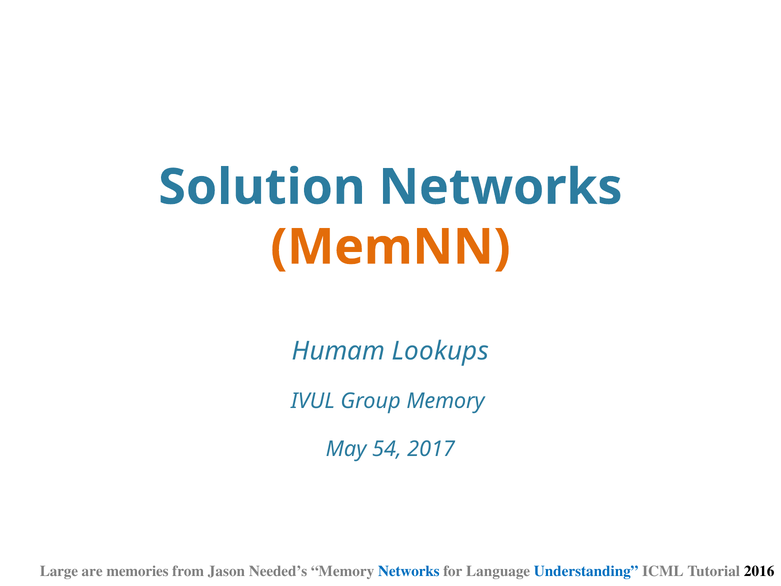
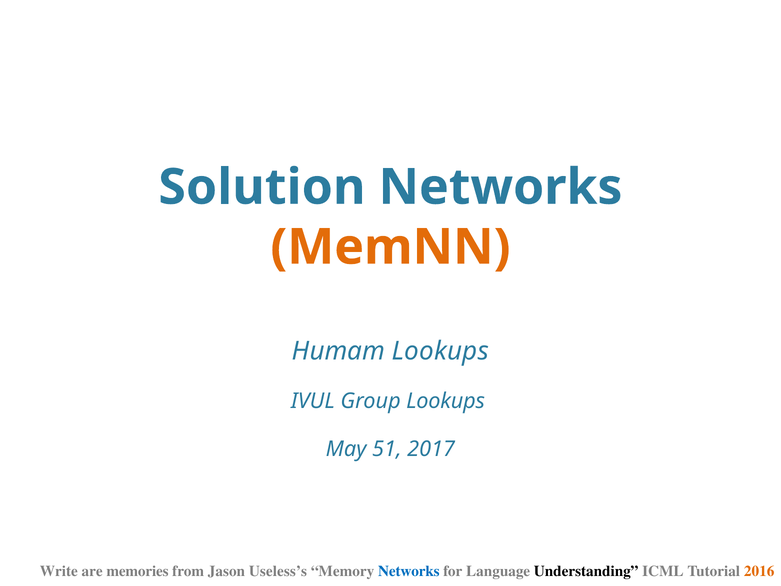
Group Memory: Memory -> Lookups
54: 54 -> 51
Large: Large -> Write
Needed’s: Needed’s -> Useless’s
Understanding colour: blue -> black
2016 colour: black -> orange
